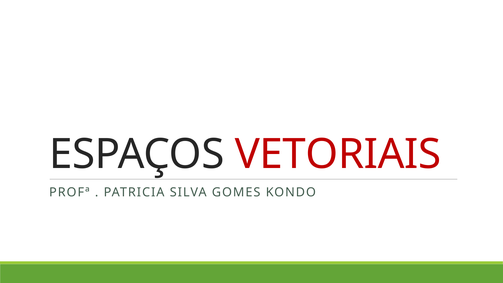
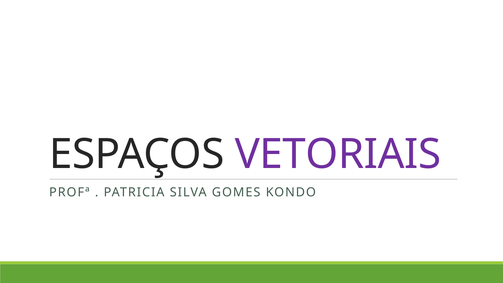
VETORIAIS colour: red -> purple
